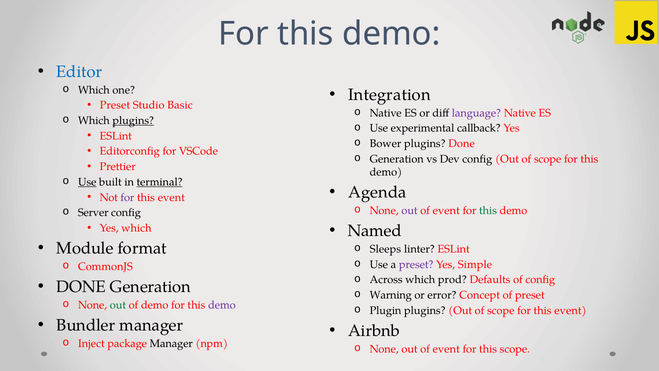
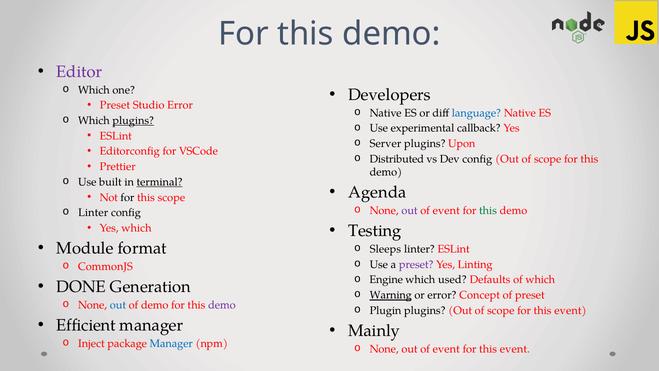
Editor colour: blue -> purple
Integration: Integration -> Developers
Studio Basic: Basic -> Error
language colour: purple -> blue
Bower: Bower -> Server
plugins Done: Done -> Upon
Generation at (397, 159): Generation -> Distributed
Use at (87, 182) underline: present -> none
for at (127, 197) colour: purple -> black
event at (171, 197): event -> scope
Server at (93, 213): Server -> Linter
Named: Named -> Testing
Simple: Simple -> Linting
Across: Across -> Engine
prod: prod -> used
of config: config -> which
Warning underline: none -> present
out at (118, 305) colour: green -> blue
Bundler: Bundler -> Efficient
Airbnb: Airbnb -> Mainly
Manager at (171, 343) colour: black -> blue
scope at (515, 349): scope -> event
